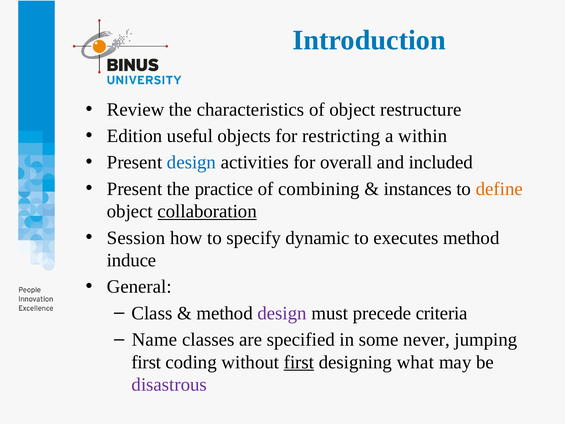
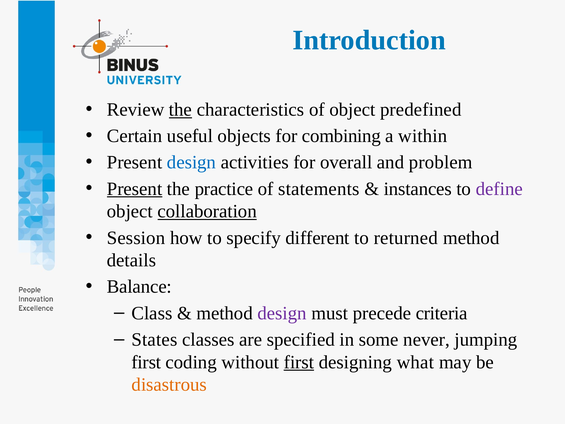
the at (181, 110) underline: none -> present
restructure: restructure -> predefined
Edition: Edition -> Certain
restricting: restricting -> combining
included: included -> problem
Present at (135, 189) underline: none -> present
combining: combining -> statements
define colour: orange -> purple
dynamic: dynamic -> different
executes: executes -> returned
induce: induce -> details
General: General -> Balance
Name: Name -> States
disastrous colour: purple -> orange
